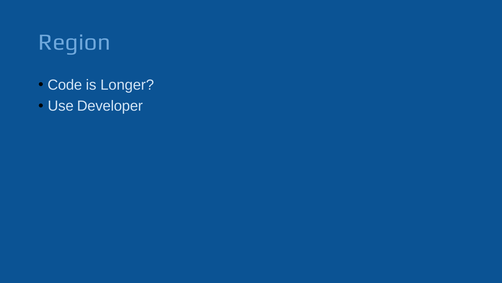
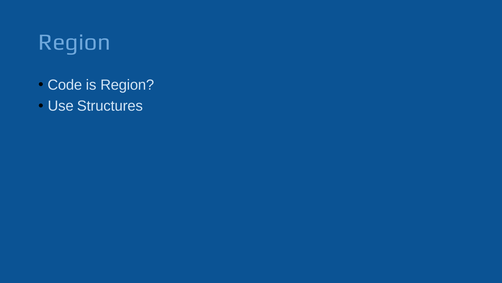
is Longer: Longer -> Region
Developer: Developer -> Structures
